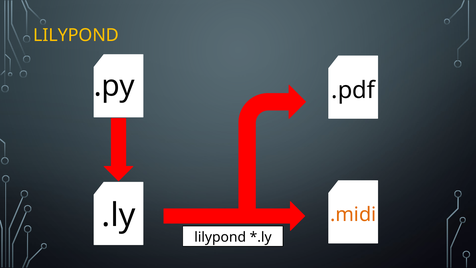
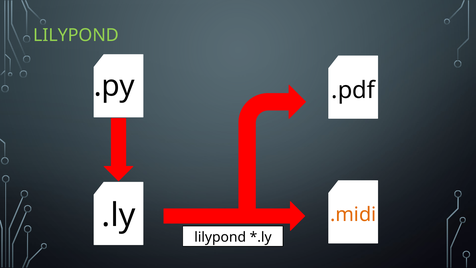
LILYPOND at (76, 35) colour: yellow -> light green
